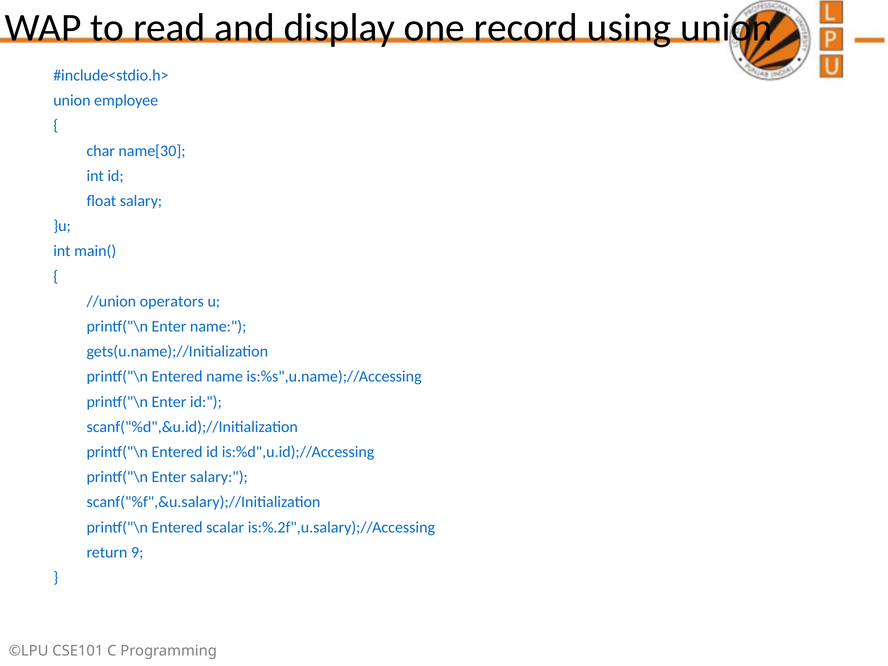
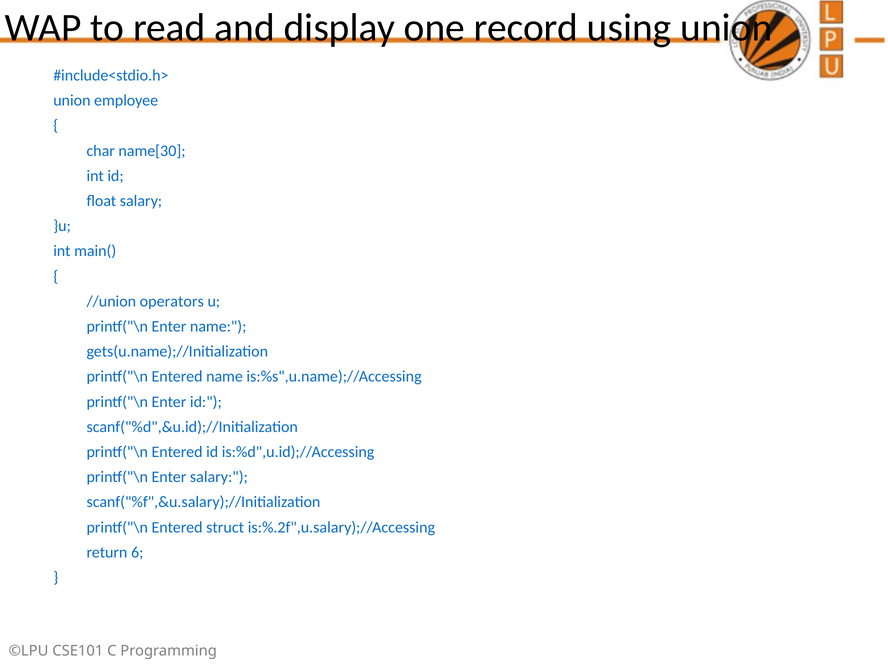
scalar: scalar -> struct
9: 9 -> 6
